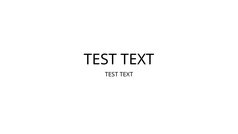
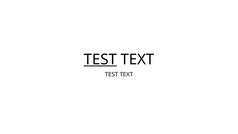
TEST at (100, 59) underline: none -> present
